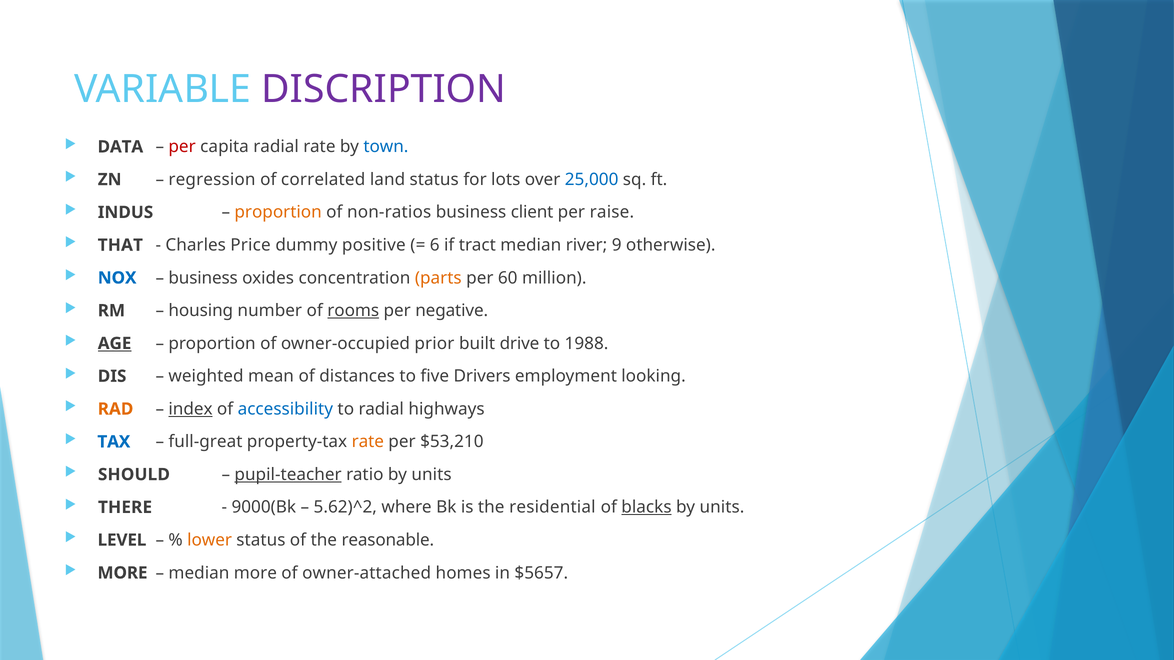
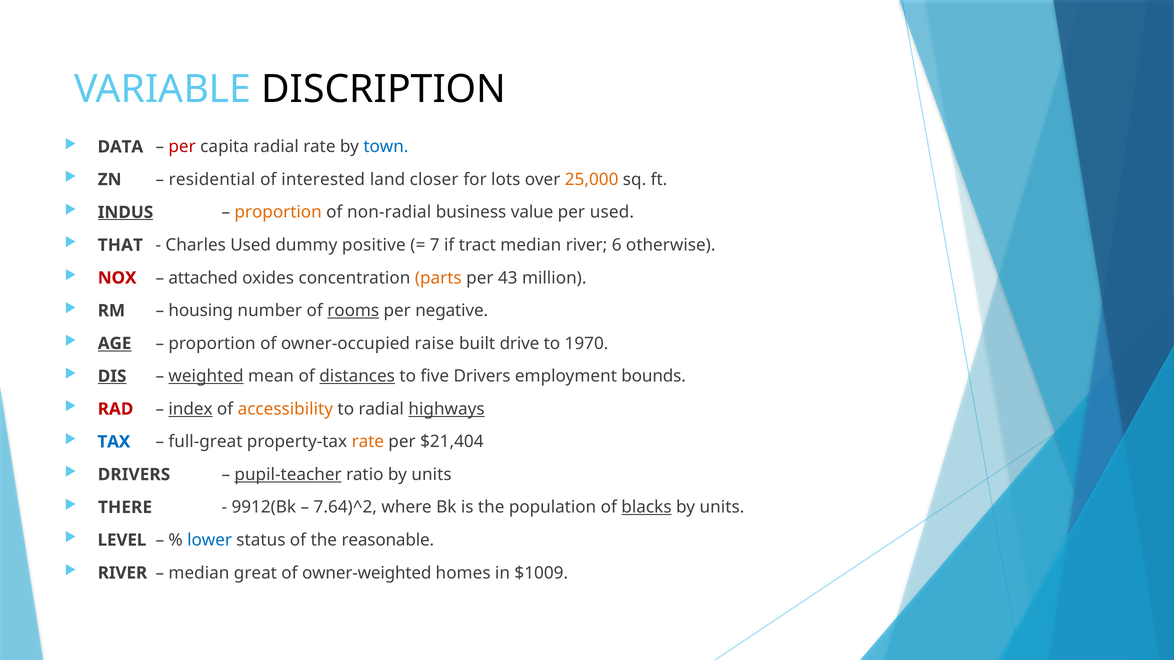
DISCRIPTION colour: purple -> black
regression: regression -> residential
correlated: correlated -> interested
land status: status -> closer
25,000 colour: blue -> orange
INDUS underline: none -> present
non-ratios: non-ratios -> non-radial
client: client -> value
per raise: raise -> used
Charles Price: Price -> Used
6: 6 -> 7
9: 9 -> 6
NOX colour: blue -> red
business at (203, 278): business -> attached
60: 60 -> 43
prior: prior -> raise
1988: 1988 -> 1970
DIS underline: none -> present
weighted underline: none -> present
distances underline: none -> present
looking: looking -> bounds
RAD colour: orange -> red
accessibility colour: blue -> orange
highways underline: none -> present
$53,210: $53,210 -> $21,404
SHOULD at (134, 475): SHOULD -> DRIVERS
9000(Bk: 9000(Bk -> 9912(Bk
5.62)^2: 5.62)^2 -> 7.64)^2
residential: residential -> population
lower colour: orange -> blue
MORE at (122, 573): MORE -> RIVER
median more: more -> great
owner-attached: owner-attached -> owner-weighted
$5657: $5657 -> $1009
